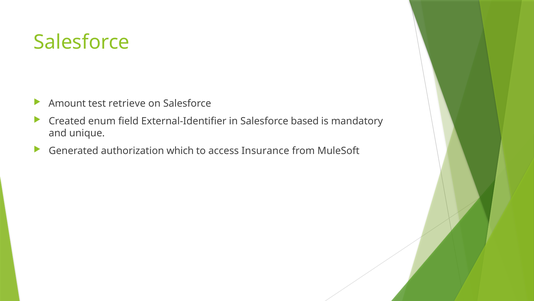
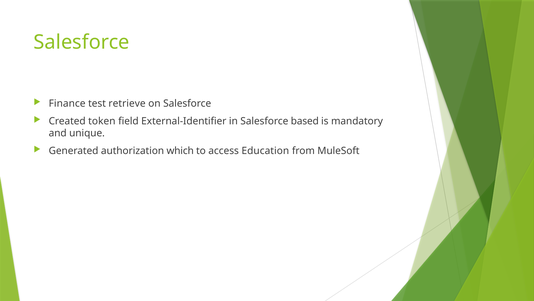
Amount: Amount -> Finance
enum: enum -> token
Insurance: Insurance -> Education
